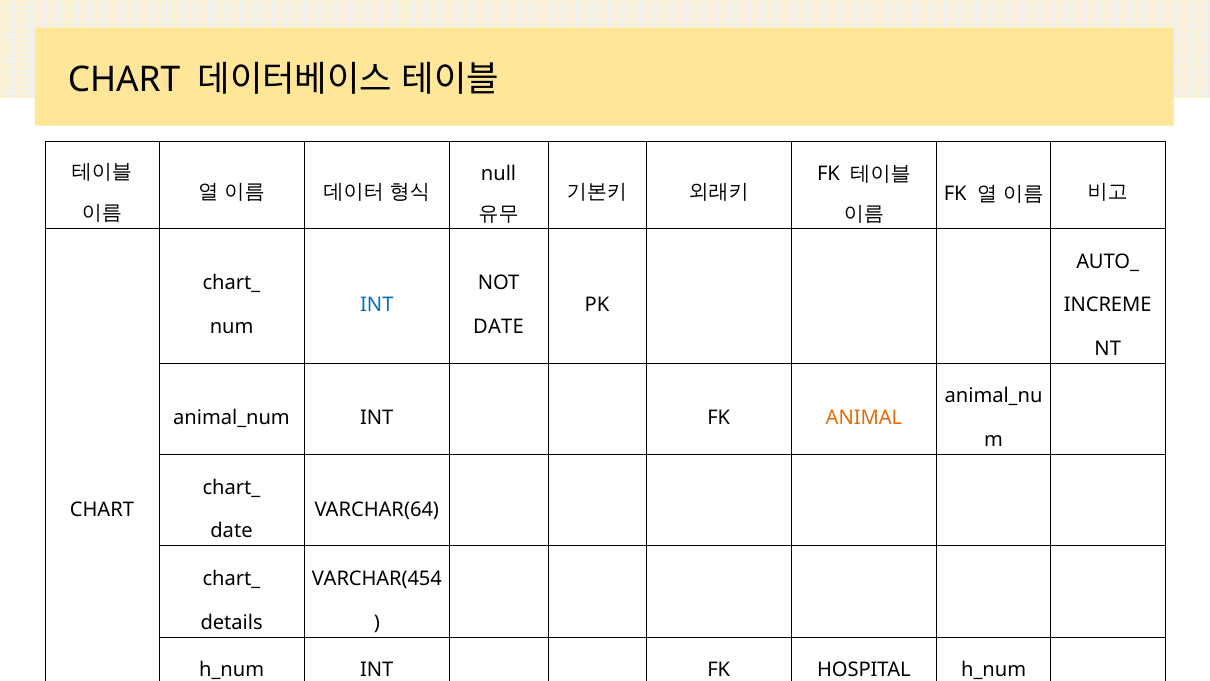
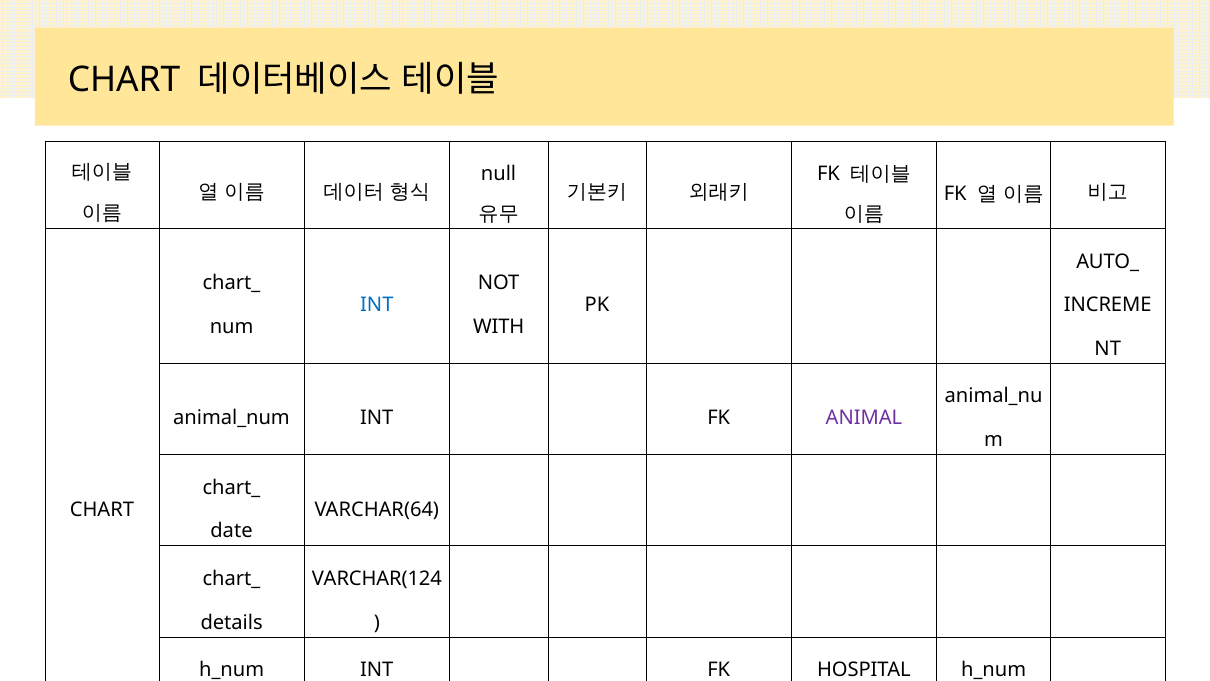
DATE at (498, 327): DATE -> WITH
ANIMAL colour: orange -> purple
VARCHAR(454: VARCHAR(454 -> VARCHAR(124
